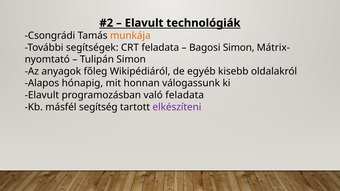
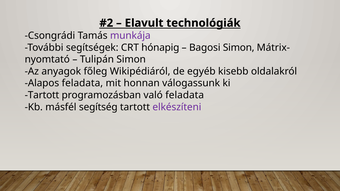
munkája colour: orange -> purple
CRT feladata: feladata -> hónapig
Alapos hónapig: hónapig -> feladata
Elavult at (42, 95): Elavult -> Tartott
